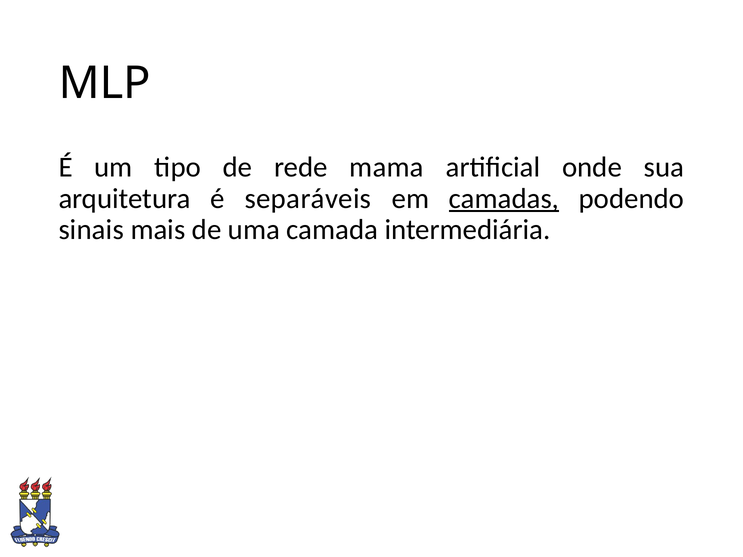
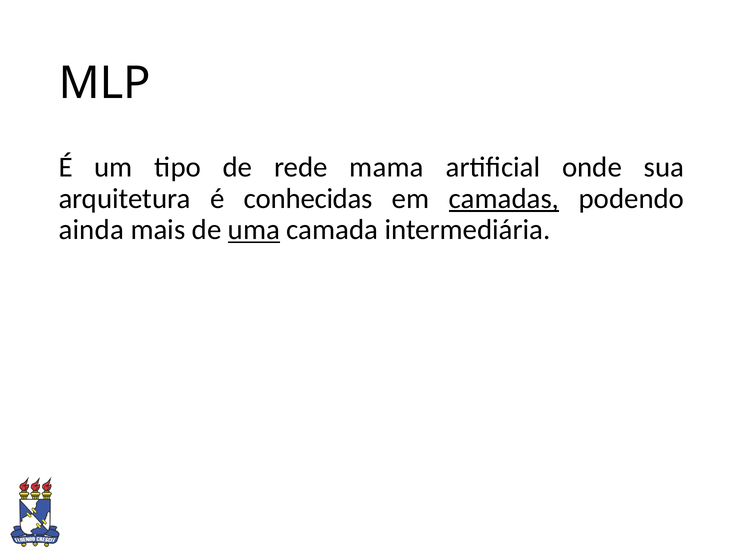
separáveis: separáveis -> conhecidas
sinais: sinais -> ainda
uma underline: none -> present
